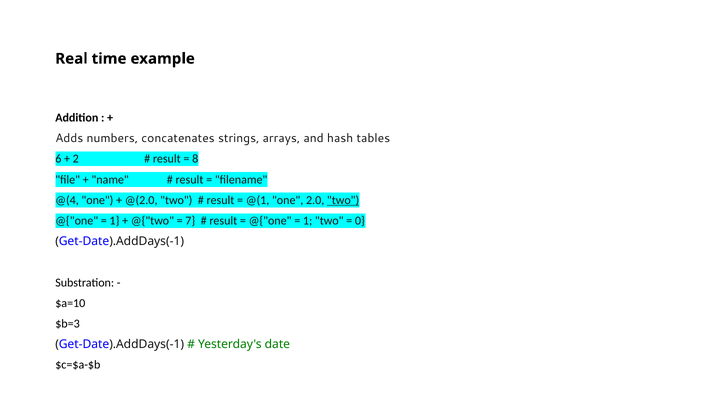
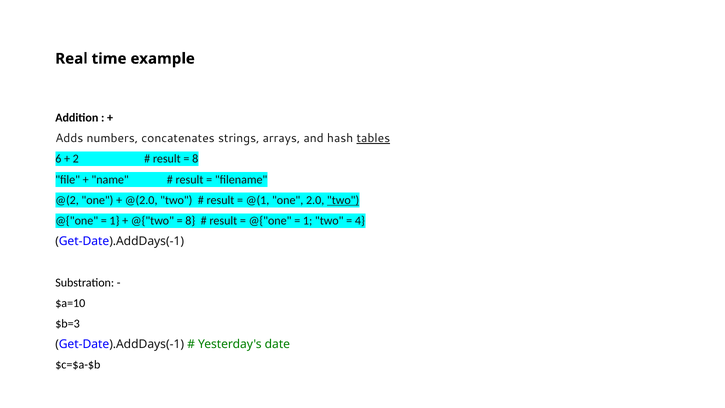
tables underline: none -> present
@(4: @(4 -> @(2
7 at (190, 221): 7 -> 8
0: 0 -> 4
